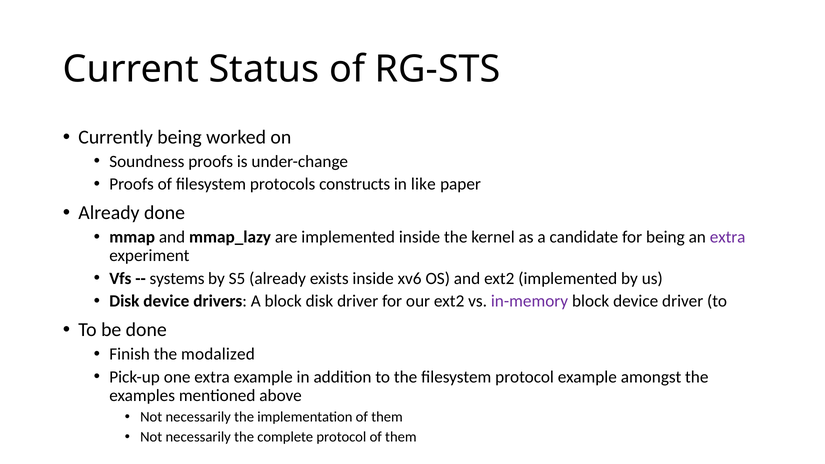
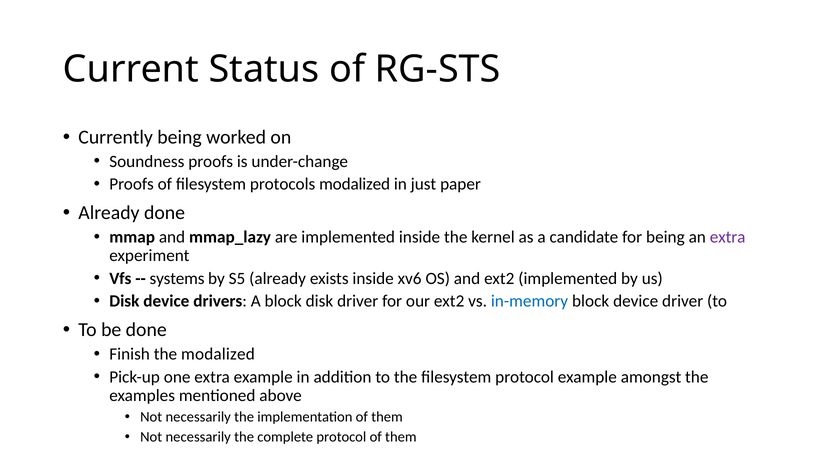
protocols constructs: constructs -> modalized
like: like -> just
in-memory colour: purple -> blue
